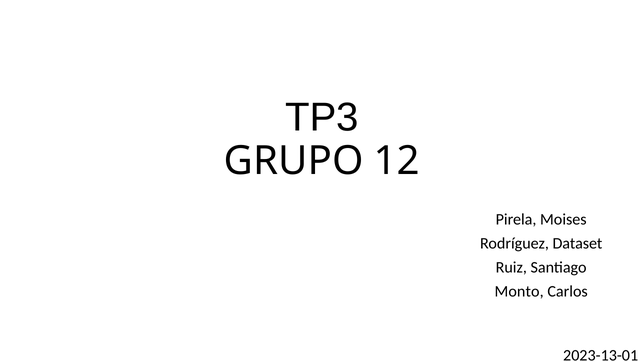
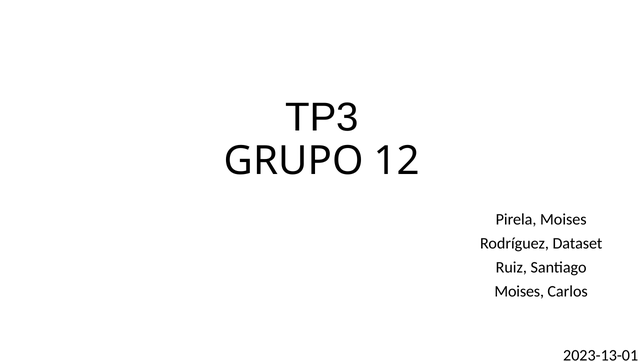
Monto at (519, 292): Monto -> Moises
